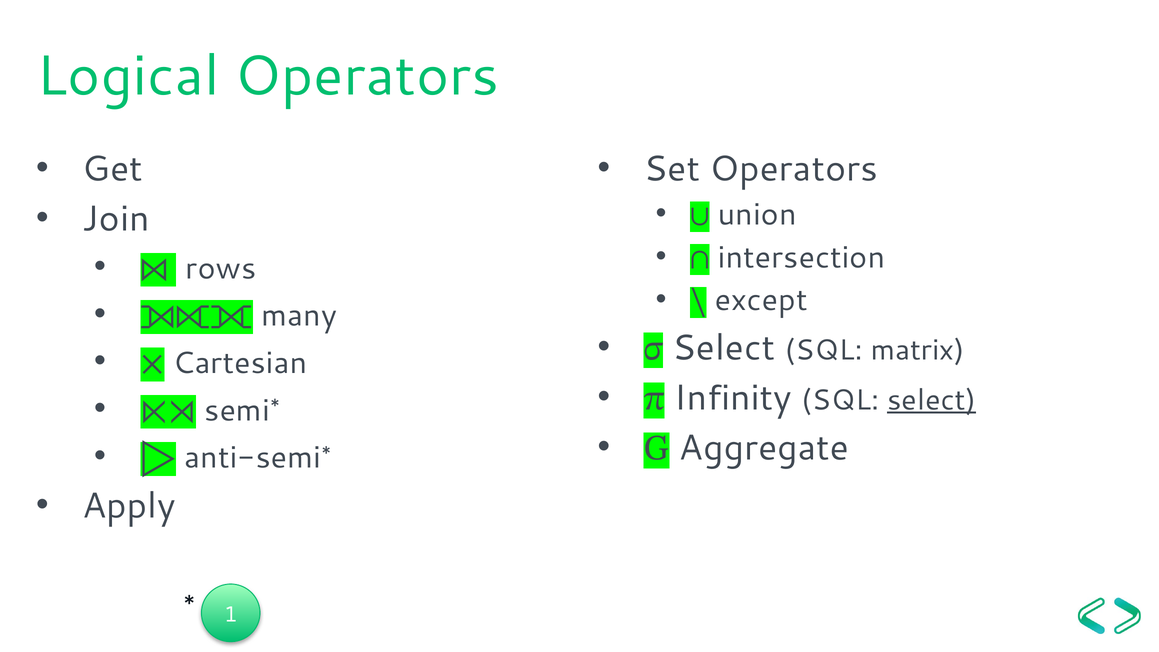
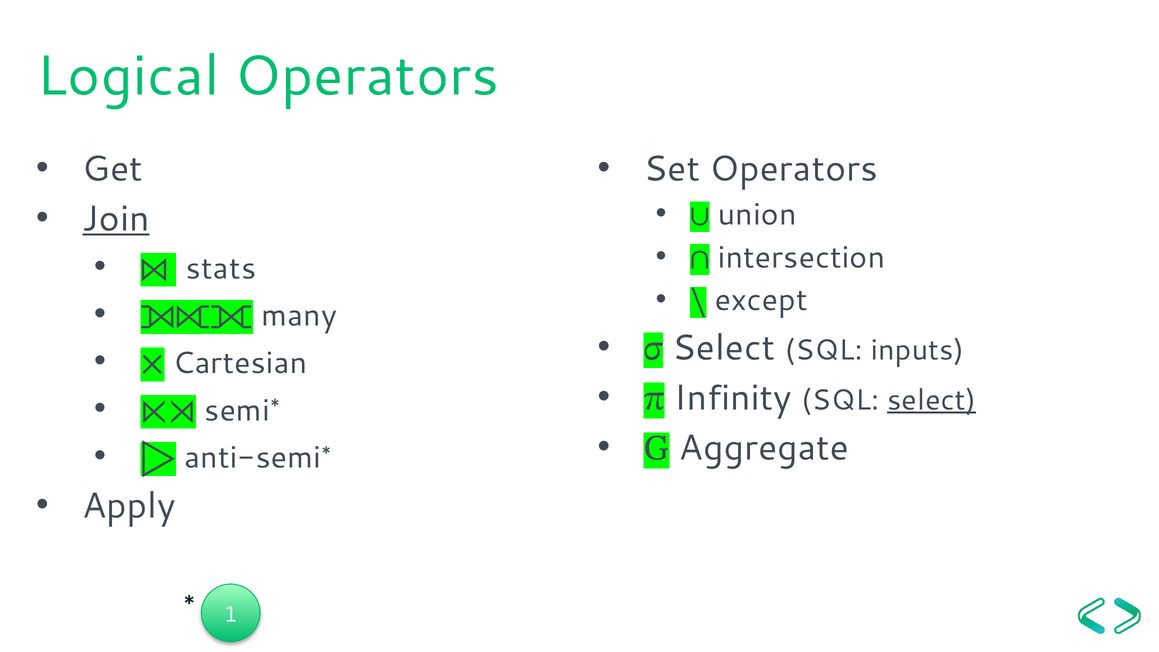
Join underline: none -> present
rows: rows -> stats
matrix: matrix -> inputs
